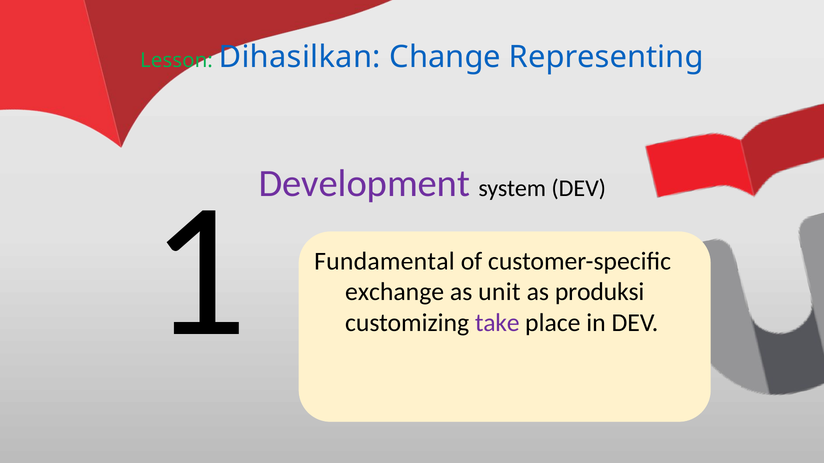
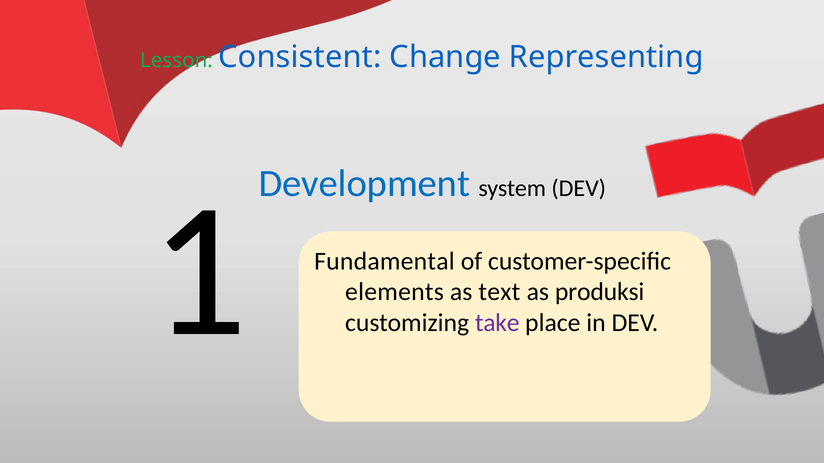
Dihasilkan: Dihasilkan -> Consistent
Development colour: purple -> blue
exchange: exchange -> elements
unit: unit -> text
